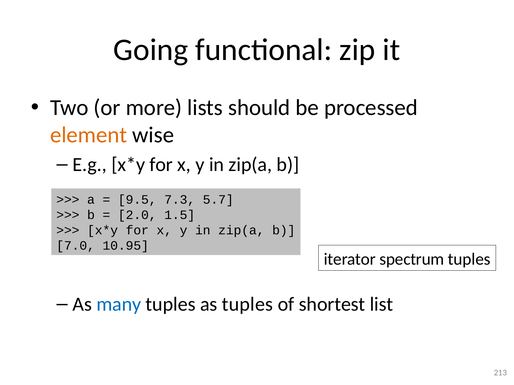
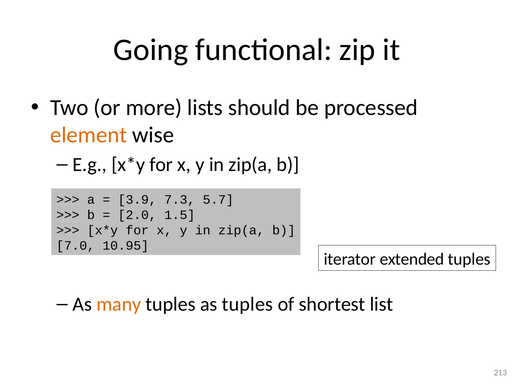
9.5: 9.5 -> 3.9
spectrum: spectrum -> extended
many colour: blue -> orange
